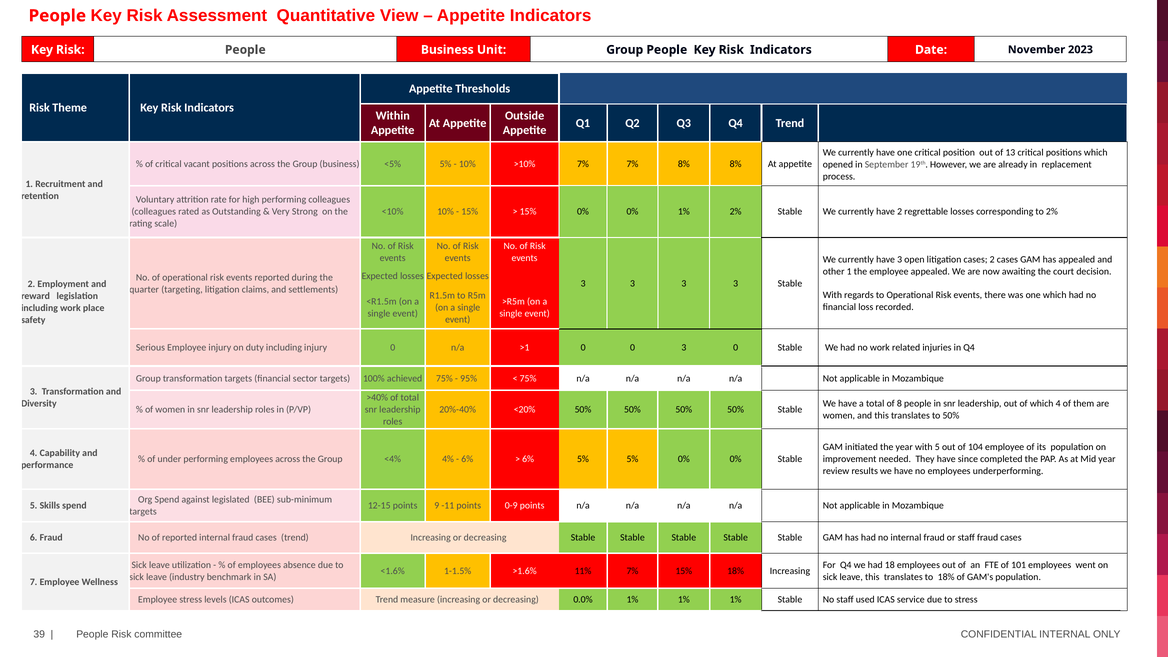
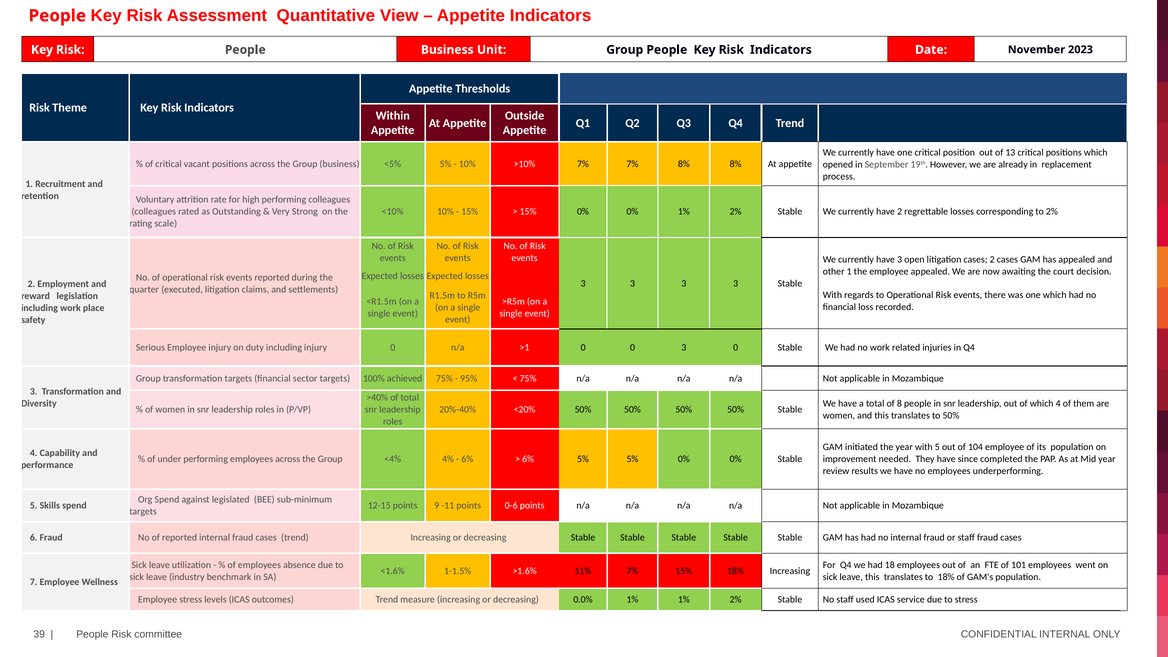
targeting: targeting -> executed
0-9: 0-9 -> 0-6
1% 1% 1%: 1% -> 2%
